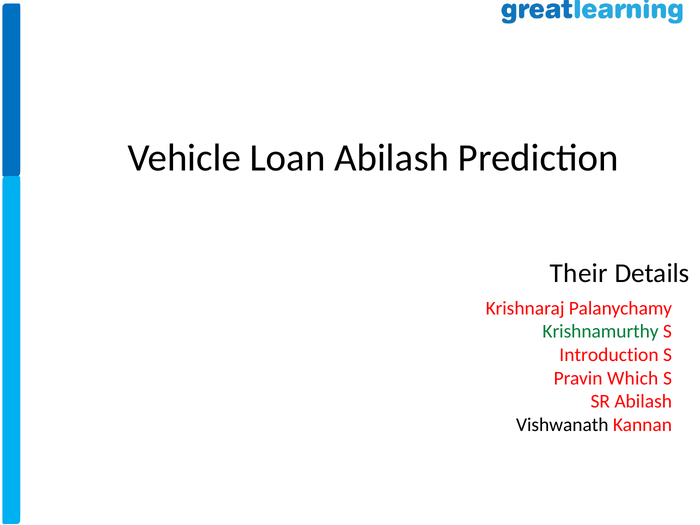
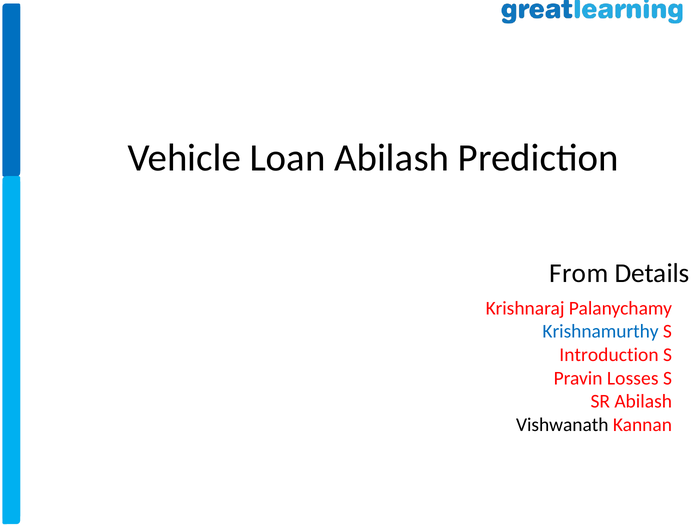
Their: Their -> From
Krishnamurthy colour: green -> blue
Which: Which -> Losses
